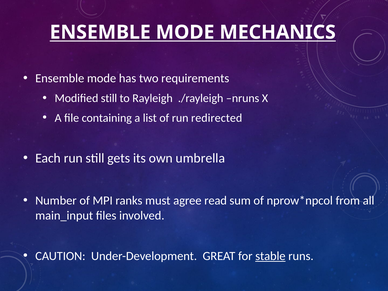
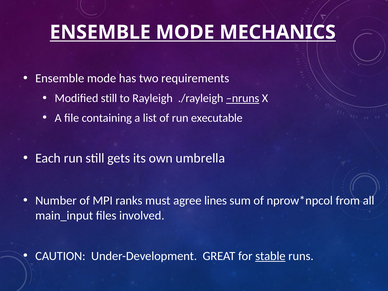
nruns underline: none -> present
redirected: redirected -> executable
read: read -> lines
